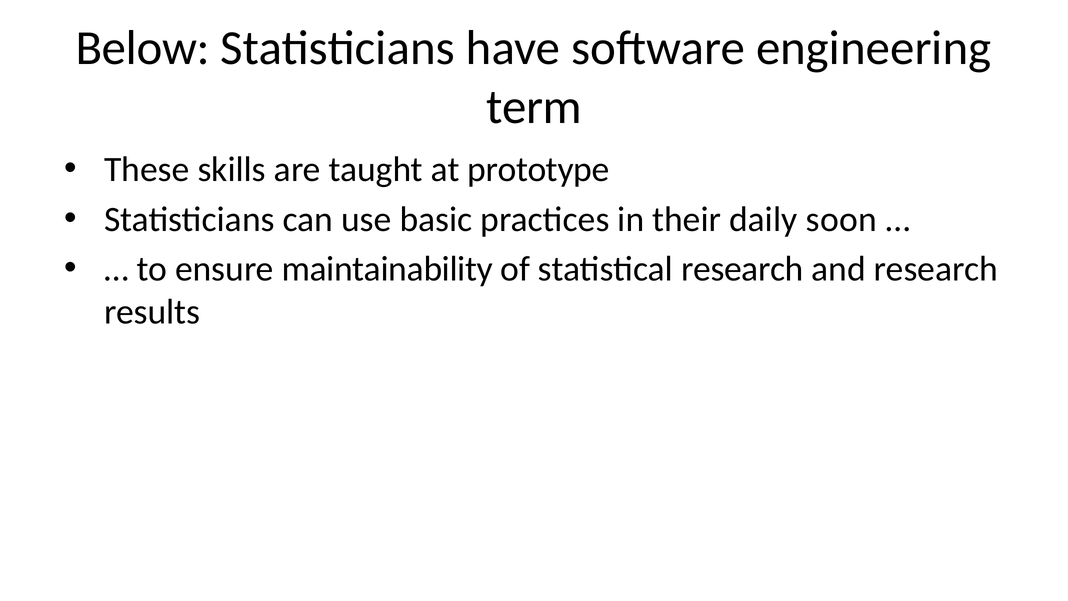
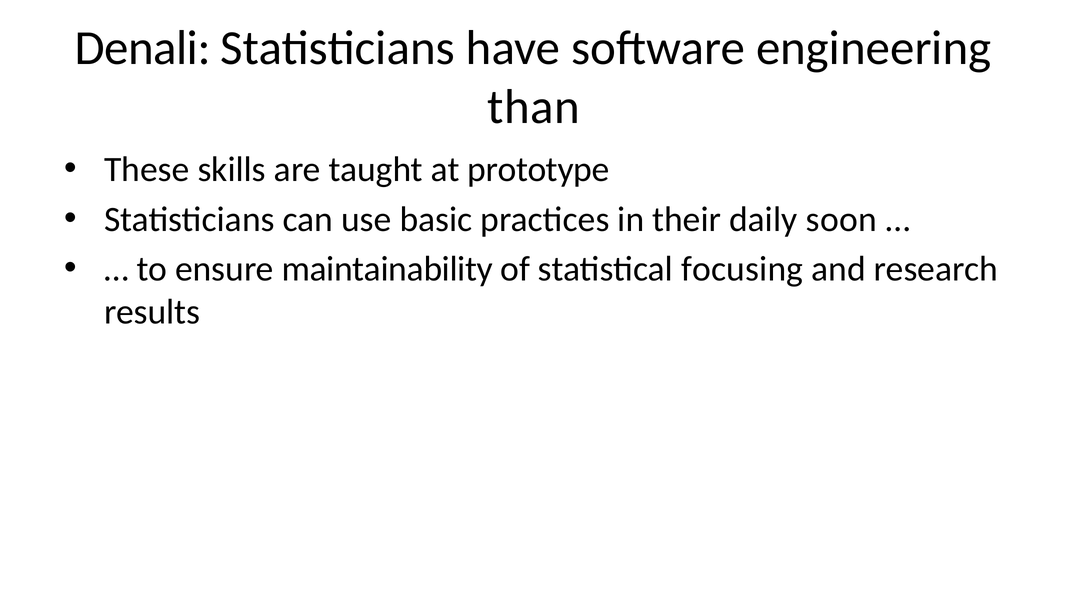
Below: Below -> Denali
term: term -> than
statistical research: research -> focusing
